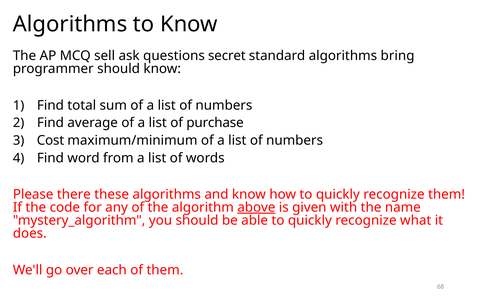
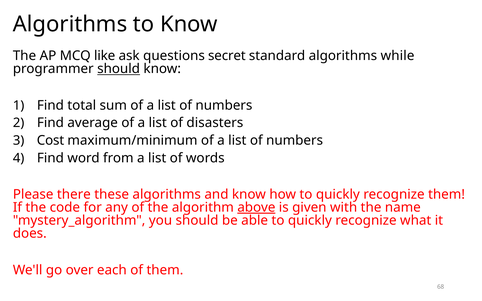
sell: sell -> like
bring: bring -> while
should at (119, 69) underline: none -> present
purchase: purchase -> disasters
